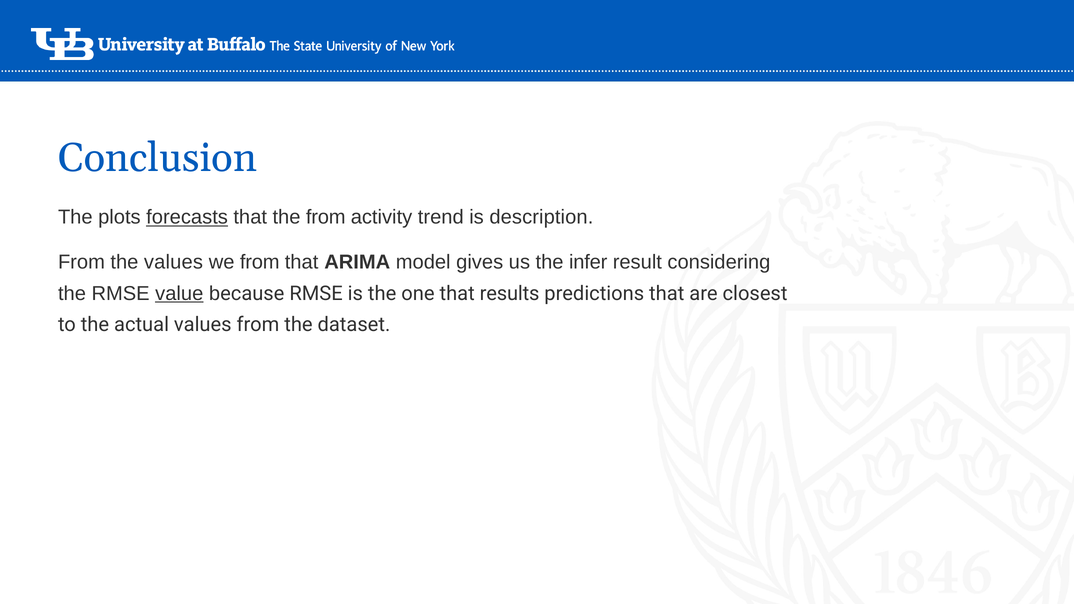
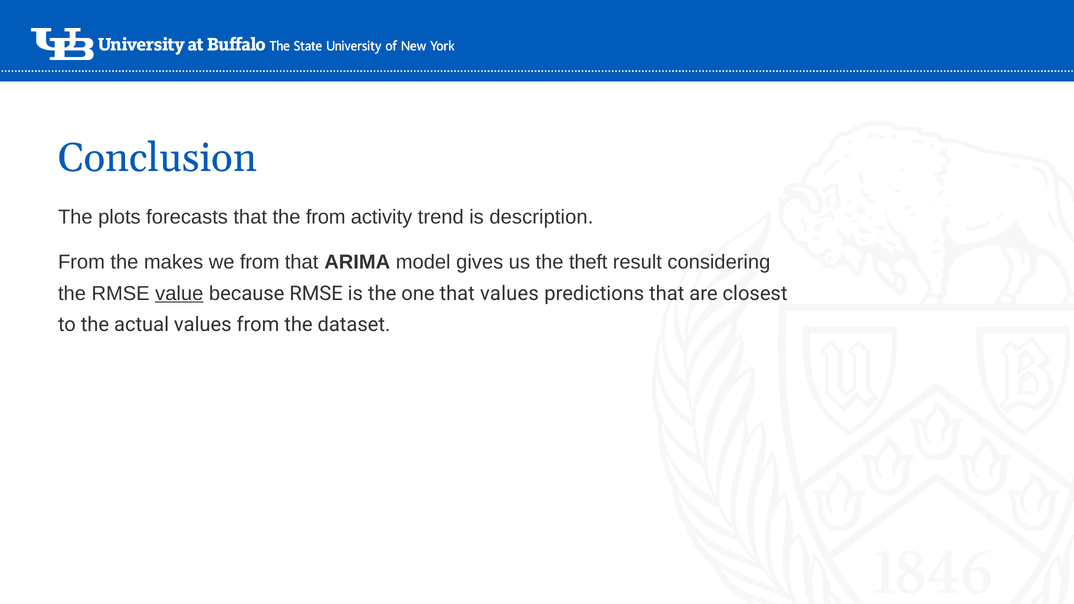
forecasts underline: present -> none
the values: values -> makes
infer: infer -> theft
that results: results -> values
